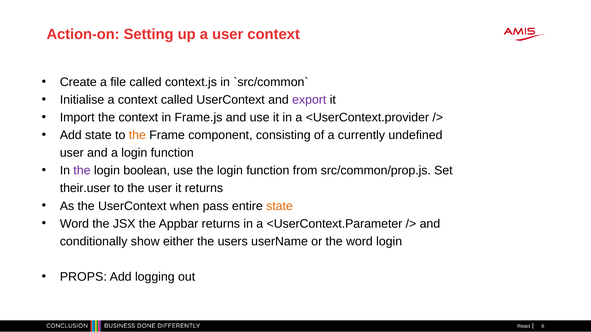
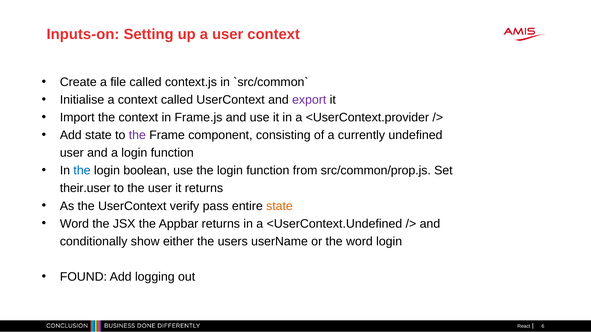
Action-on: Action-on -> Inputs-on
the at (137, 135) colour: orange -> purple
the at (82, 171) colour: purple -> blue
when: when -> verify
<UserContext.Parameter: <UserContext.Parameter -> <UserContext.Undefined
PROPS: PROPS -> FOUND
